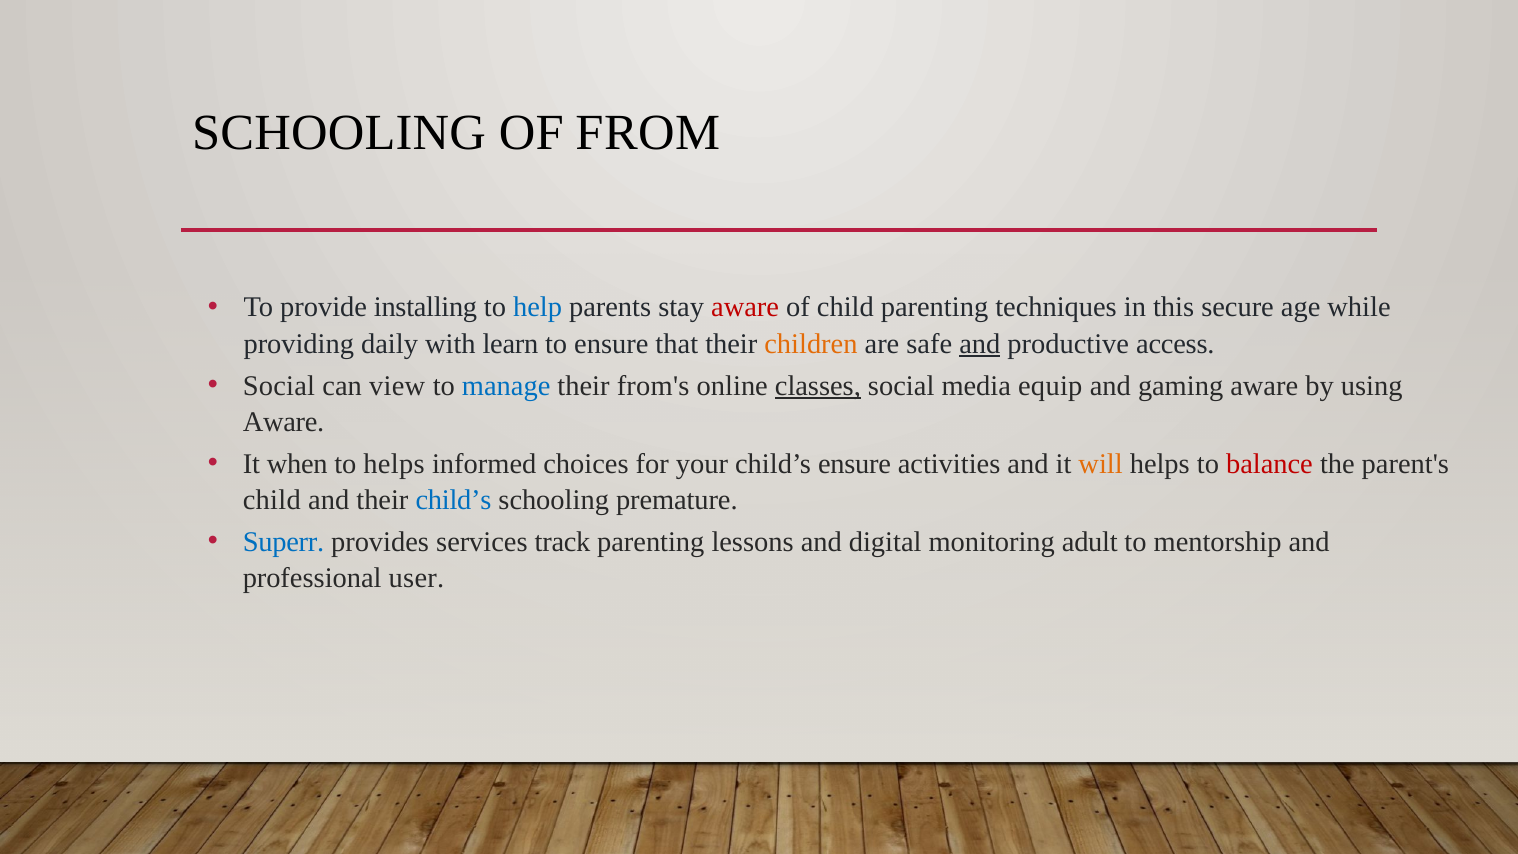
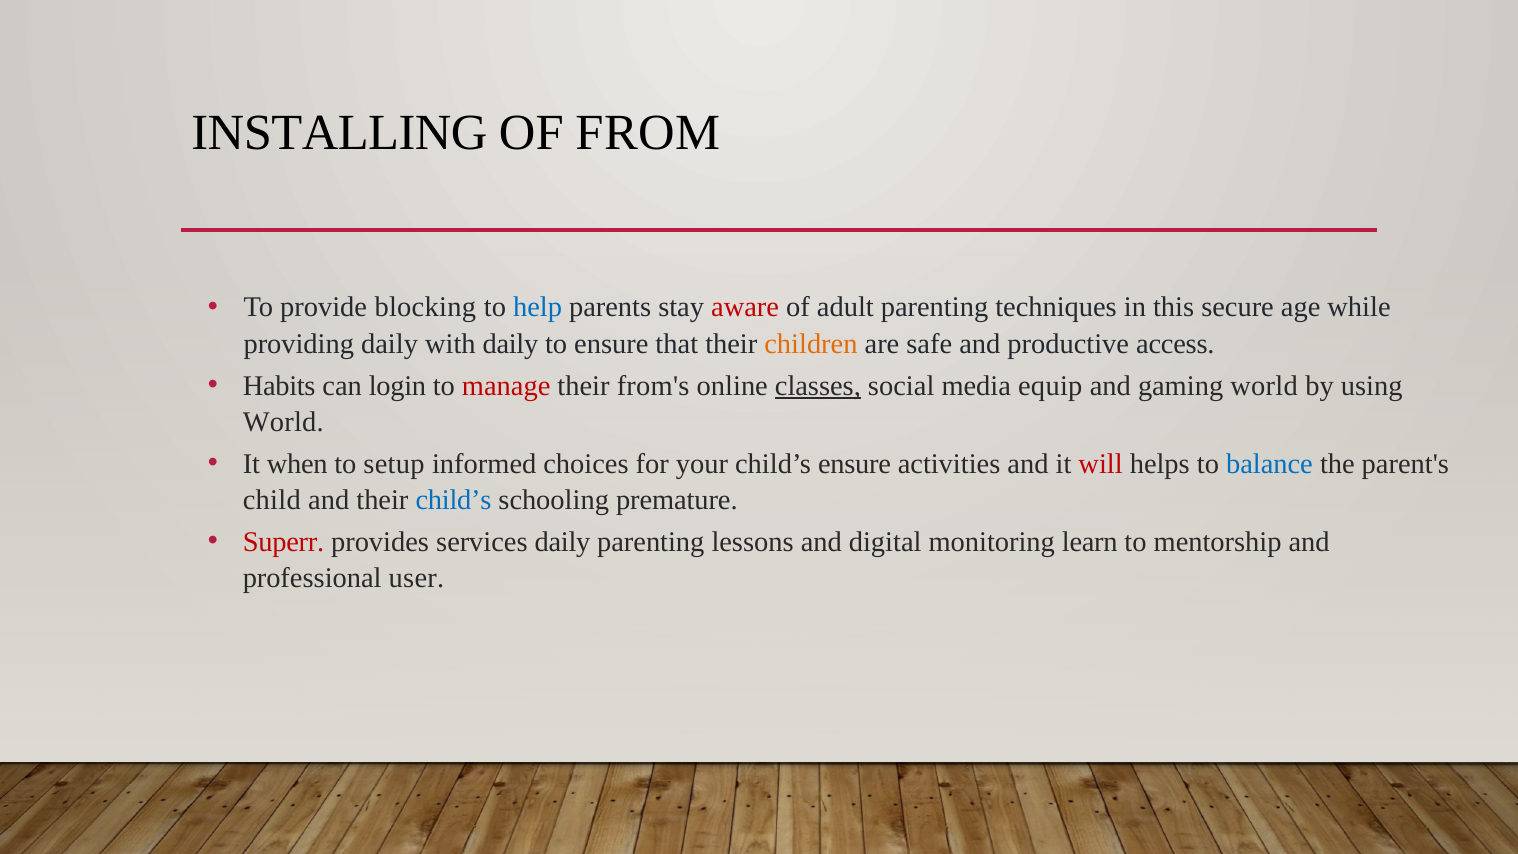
SCHOOLING at (339, 133): SCHOOLING -> INSTALLING
installing: installing -> blocking
of child: child -> adult
with learn: learn -> daily
and at (980, 344) underline: present -> none
Social at (279, 386): Social -> Habits
view: view -> login
manage colour: blue -> red
gaming aware: aware -> world
Aware at (284, 422): Aware -> World
to helps: helps -> setup
will colour: orange -> red
balance colour: red -> blue
Superr colour: blue -> red
services track: track -> daily
adult: adult -> learn
